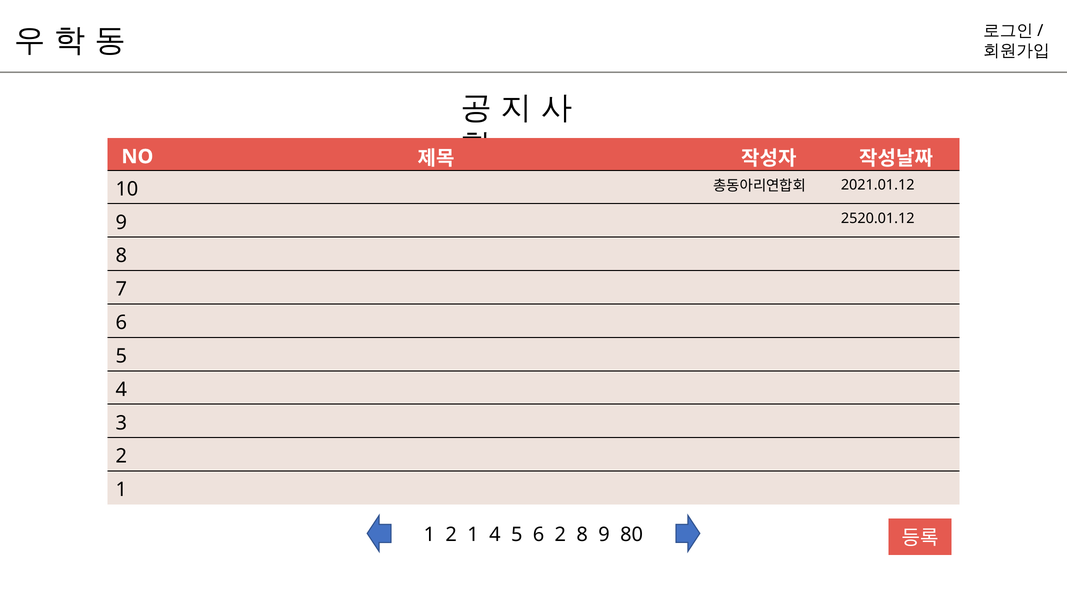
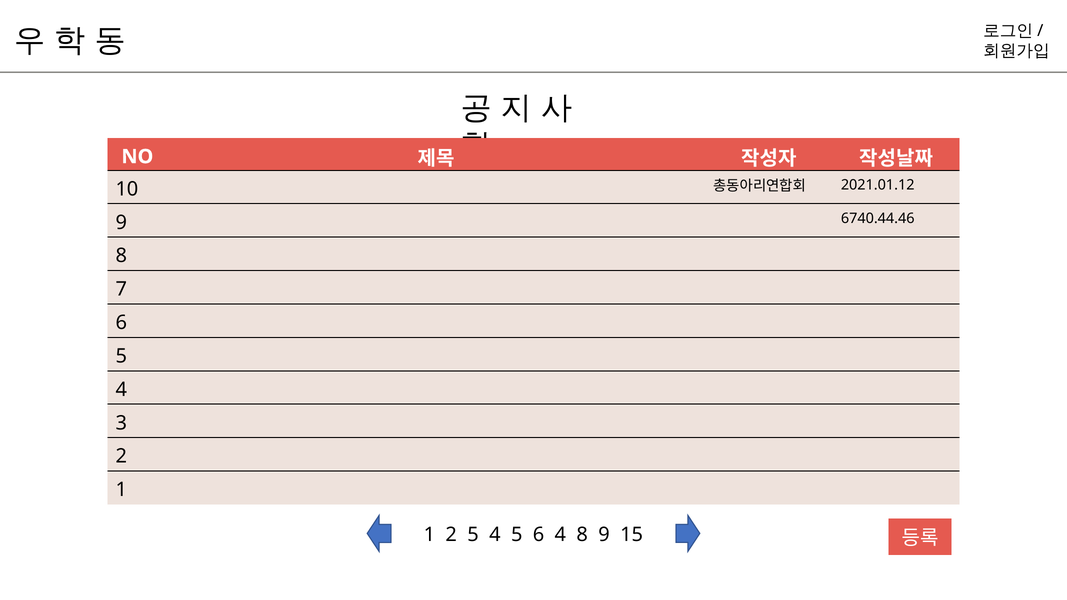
2520.01.12: 2520.01.12 -> 6740.44.46
1 2 1: 1 -> 5
6 2: 2 -> 4
80: 80 -> 15
